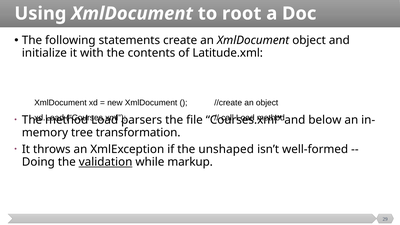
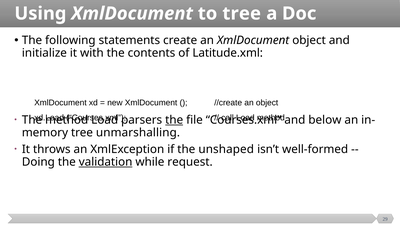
to root: root -> tree
the at (174, 120) underline: none -> present
transformation: transformation -> unmarshalling
markup: markup -> request
